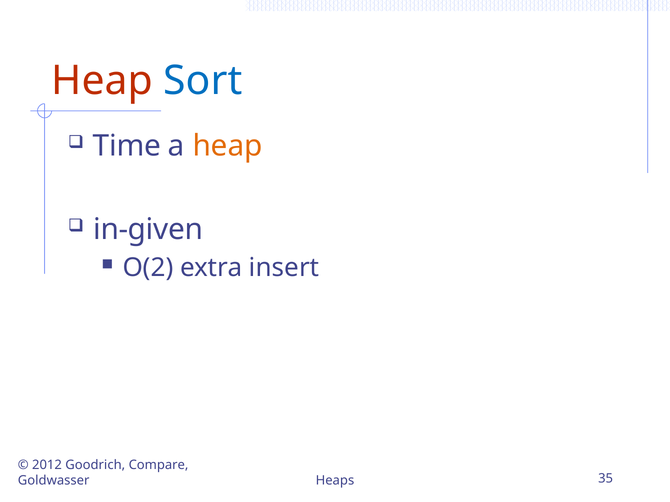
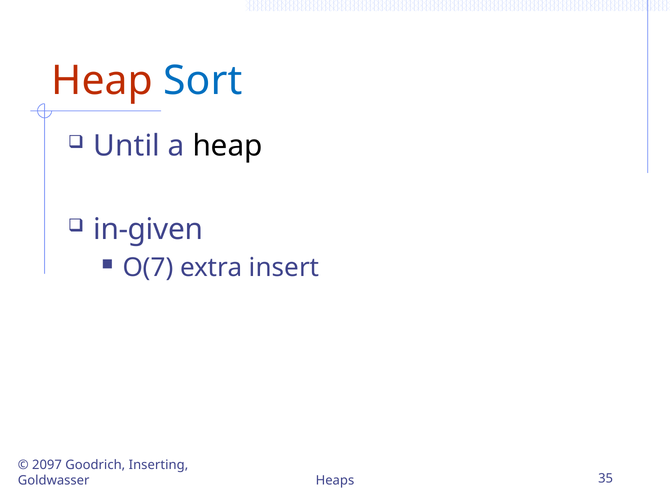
Time: Time -> Until
heap at (228, 146) colour: orange -> black
O(2: O(2 -> O(7
2012: 2012 -> 2097
Compare: Compare -> Inserting
